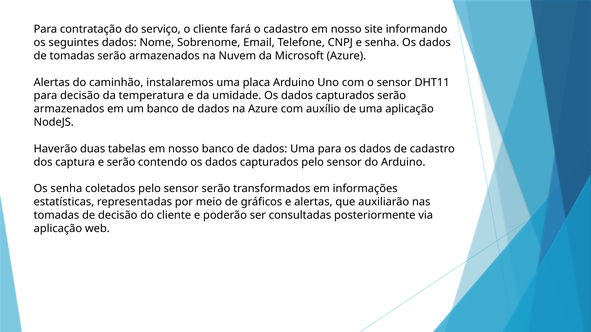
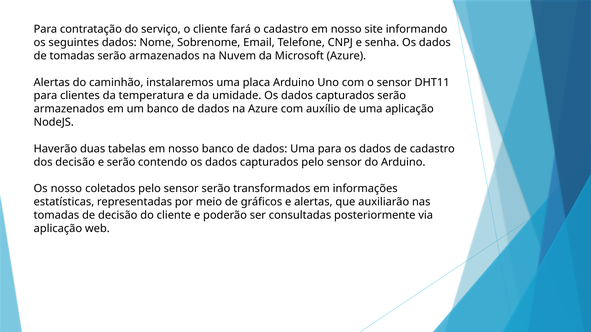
para decisão: decisão -> clientes
dos captura: captura -> decisão
Os senha: senha -> nosso
